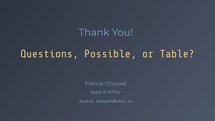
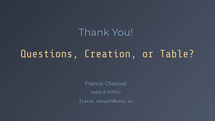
Possible: Possible -> Creation
